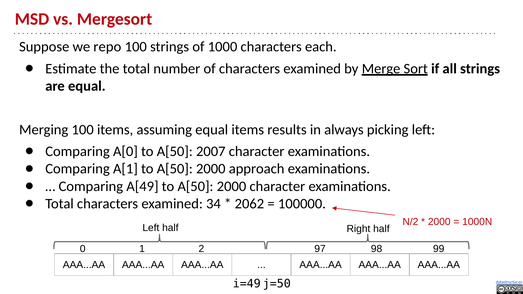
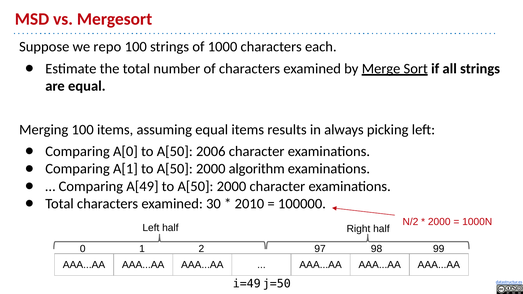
2007: 2007 -> 2006
approach: approach -> algorithm
34: 34 -> 30
2062: 2062 -> 2010
